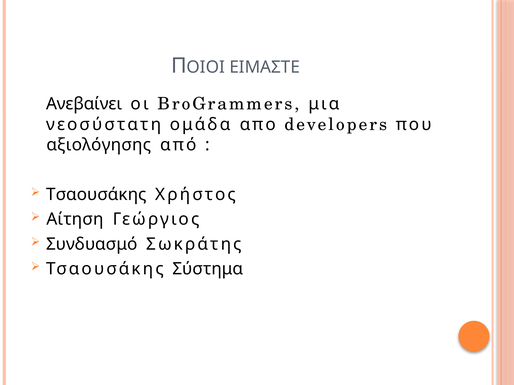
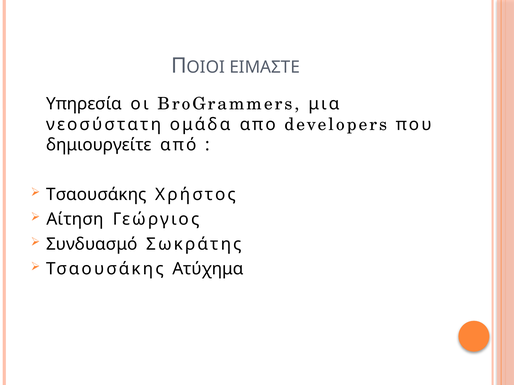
Ανεβαίνει: Ανεβαίνει -> Υπηρεσία
αξιολόγησης: αξιολόγησης -> δημιουργείτε
Σύστημα: Σύστημα -> Ατύχημα
